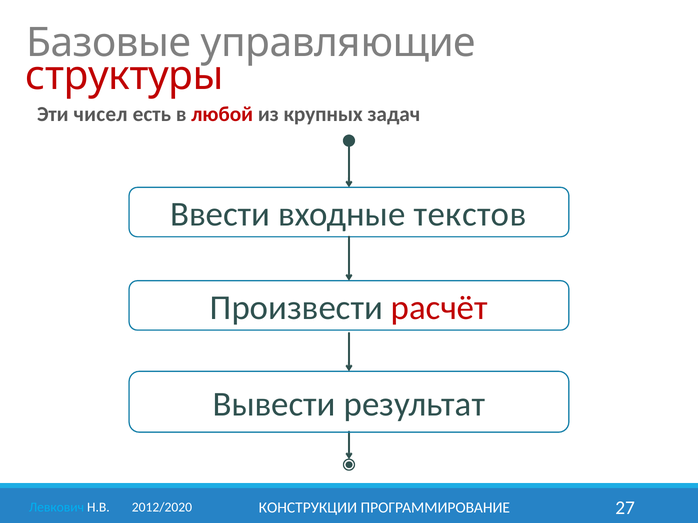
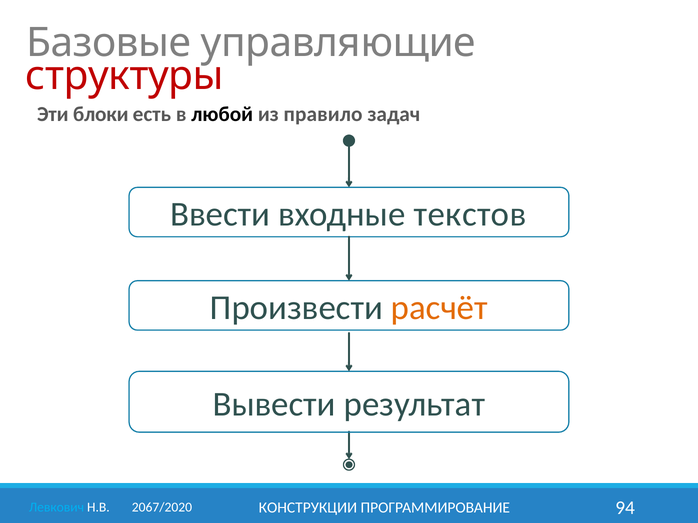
чисел: чисел -> блоки
любой colour: red -> black
крупных: крупных -> правило
расчёт colour: red -> orange
27: 27 -> 94
2012/2020: 2012/2020 -> 2067/2020
